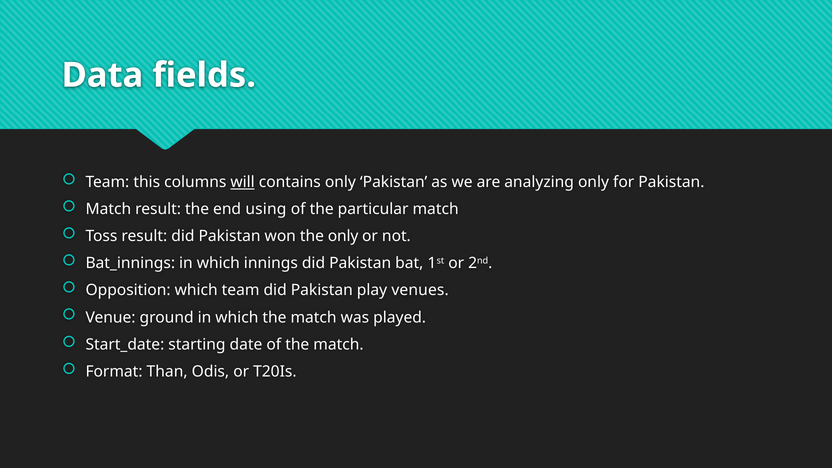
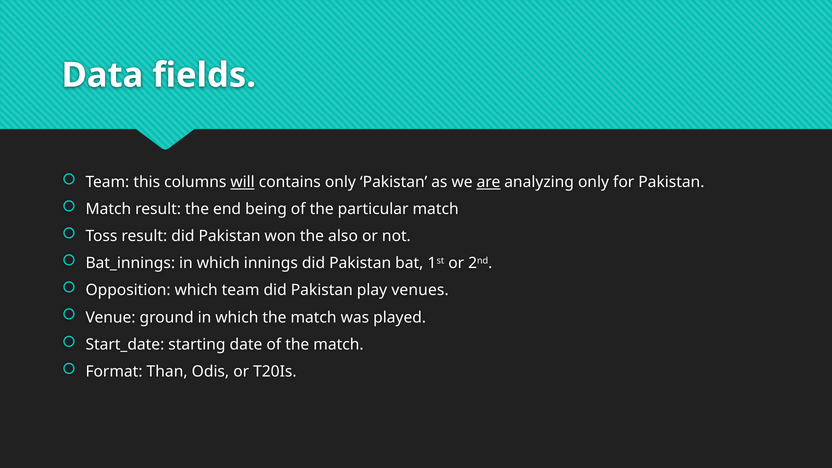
are underline: none -> present
using: using -> being
the only: only -> also
